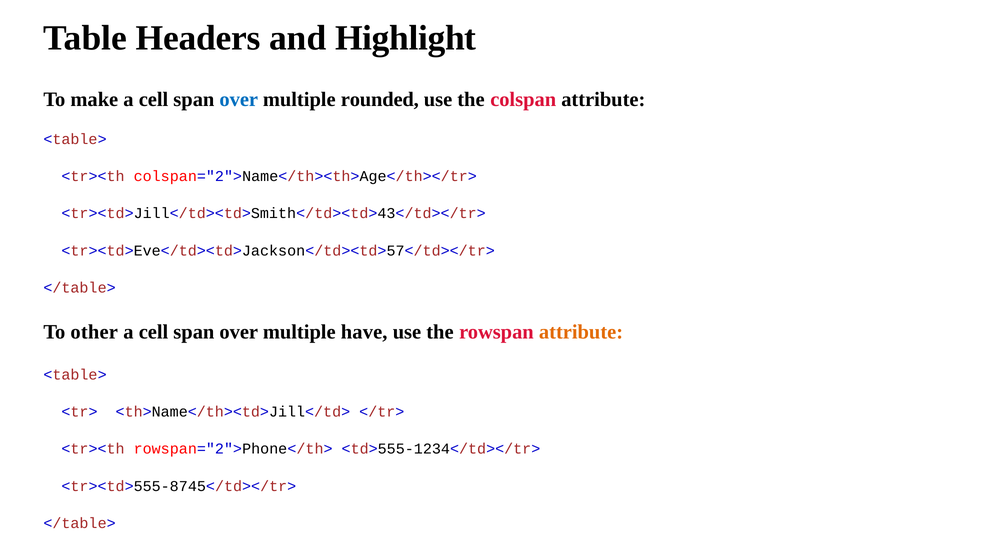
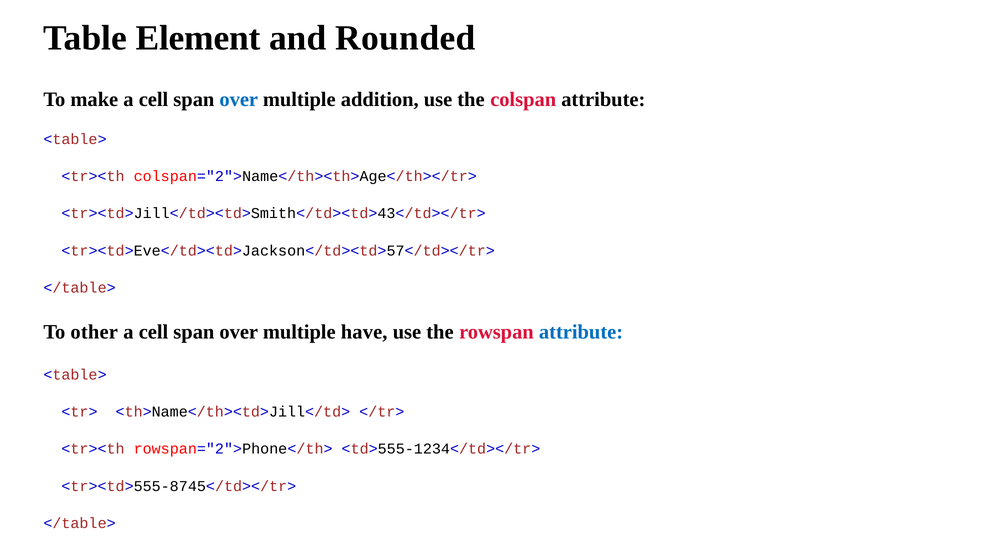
Headers: Headers -> Element
Highlight: Highlight -> Rounded
rounded: rounded -> addition
attribute at (581, 332) colour: orange -> blue
